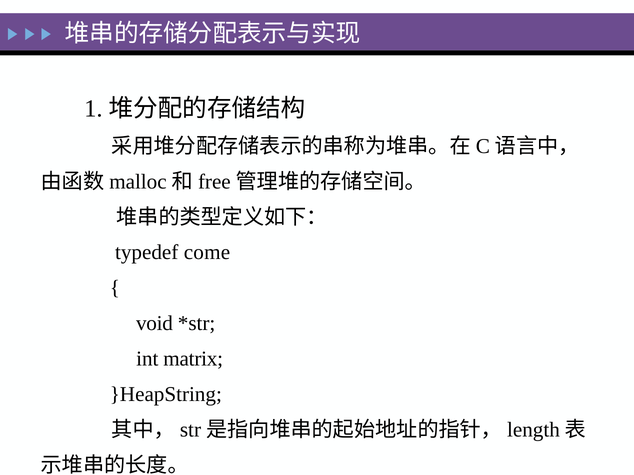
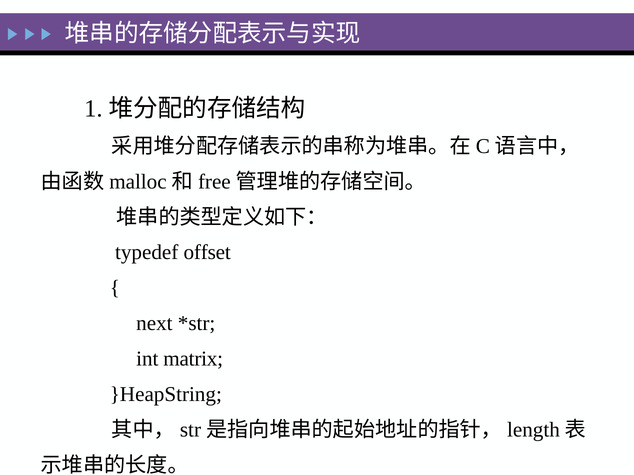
come: come -> offset
void: void -> next
